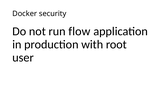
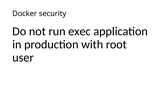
flow: flow -> exec
